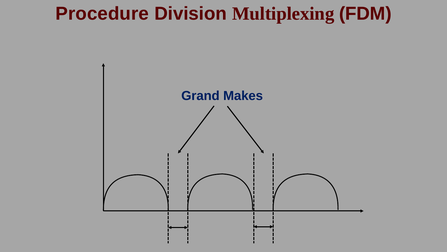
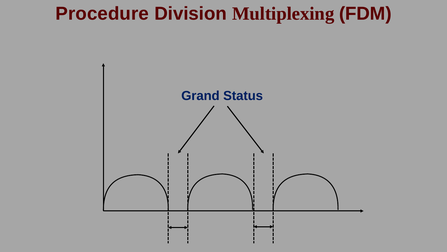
Makes: Makes -> Status
